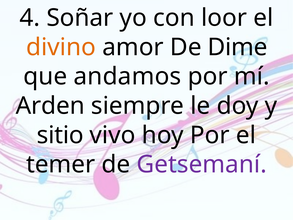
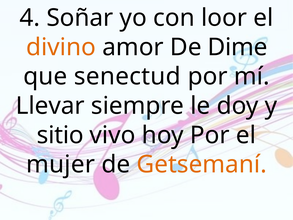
andamos: andamos -> senectud
Arden: Arden -> Llevar
temer: temer -> mujer
Getsemaní colour: purple -> orange
